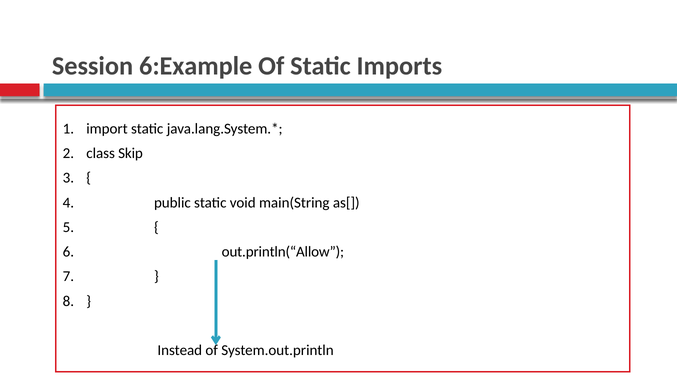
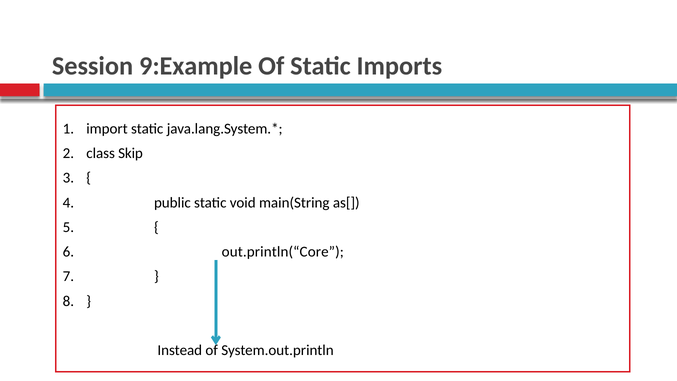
6:Example: 6:Example -> 9:Example
out.println(“Allow: out.println(“Allow -> out.println(“Core
